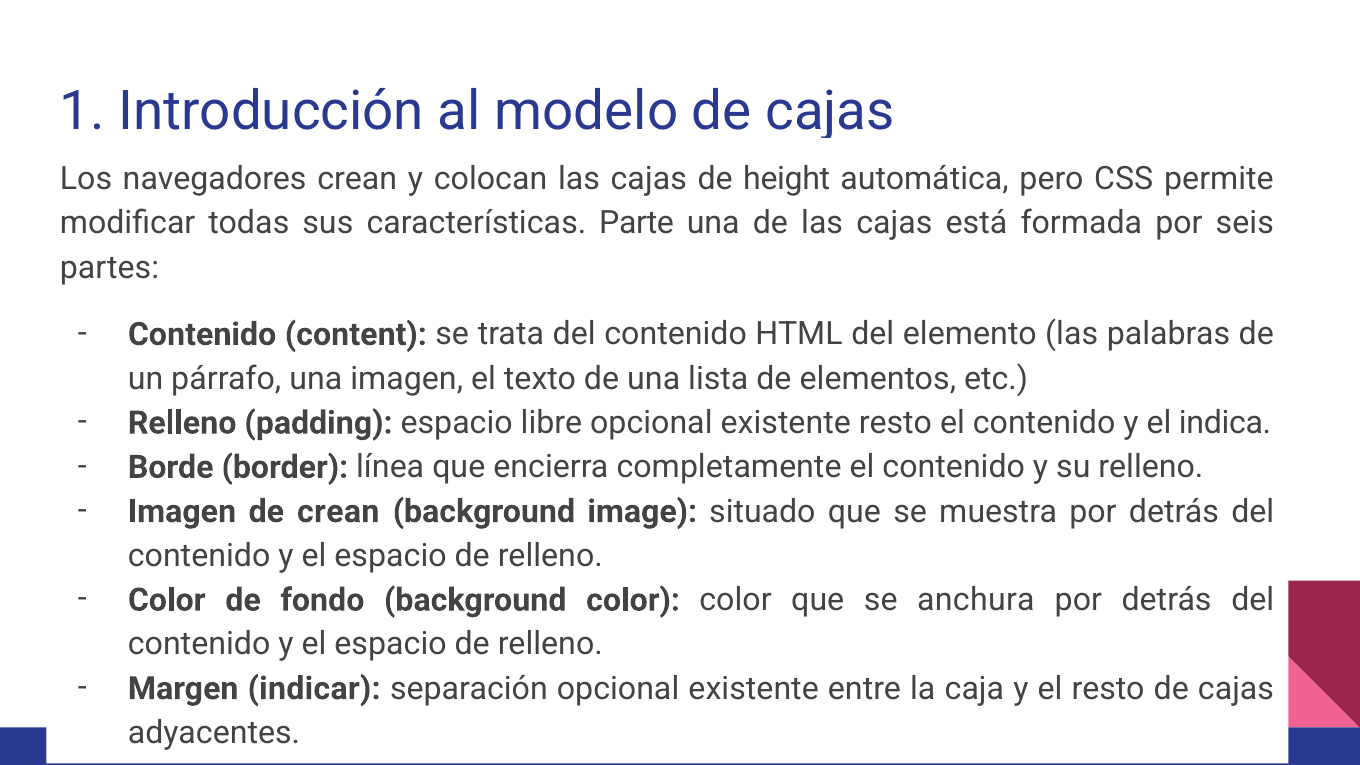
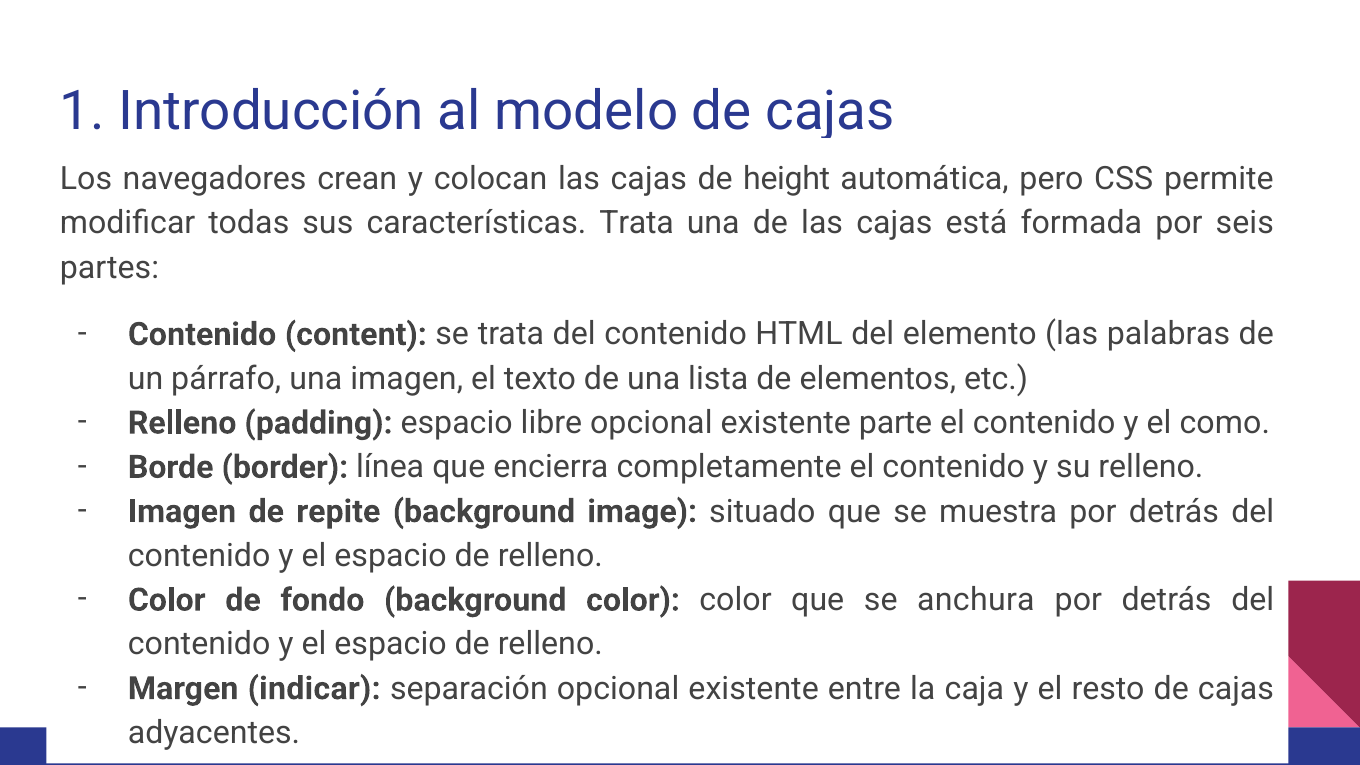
características Parte: Parte -> Trata
existente resto: resto -> parte
indica: indica -> como
de crean: crean -> repite
